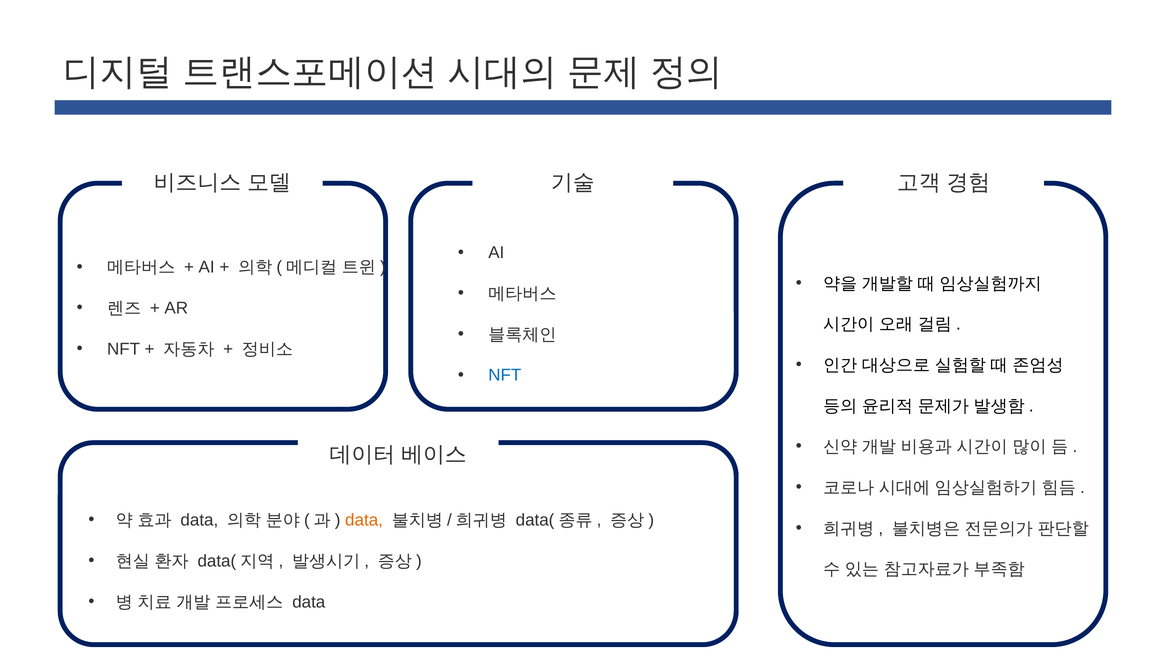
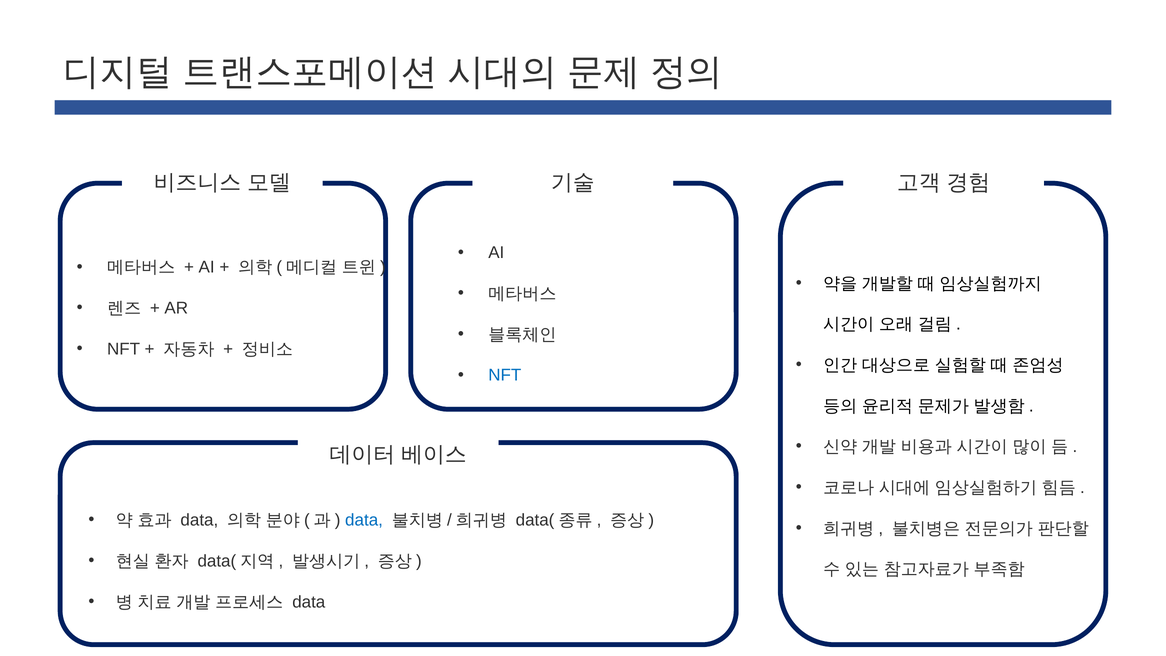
data at (364, 520) colour: orange -> blue
